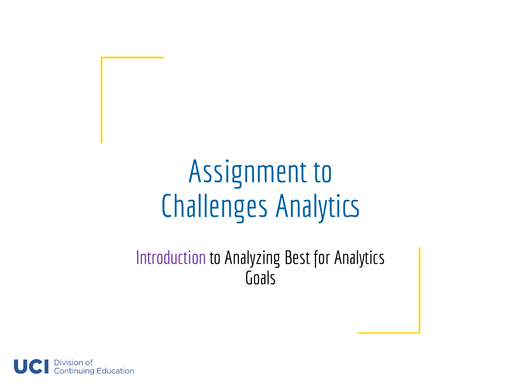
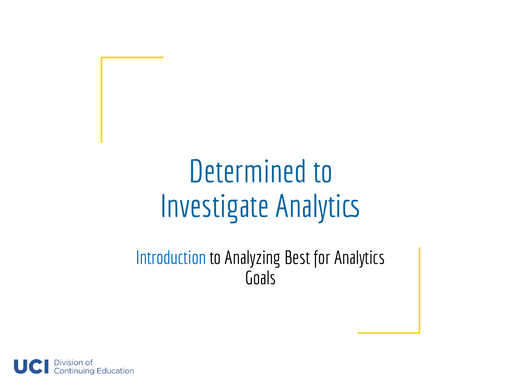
Assignment: Assignment -> Determined
Challenges: Challenges -> Investigate
Introduction colour: purple -> blue
